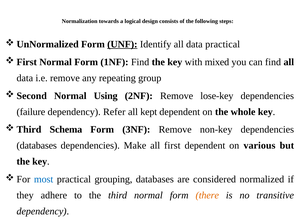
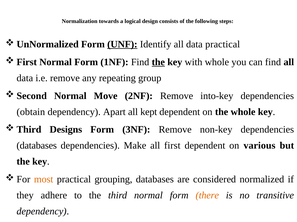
the at (158, 62) underline: none -> present
with mixed: mixed -> whole
Using: Using -> Move
lose-key: lose-key -> into-key
failure: failure -> obtain
Refer: Refer -> Apart
Schema: Schema -> Designs
most colour: blue -> orange
